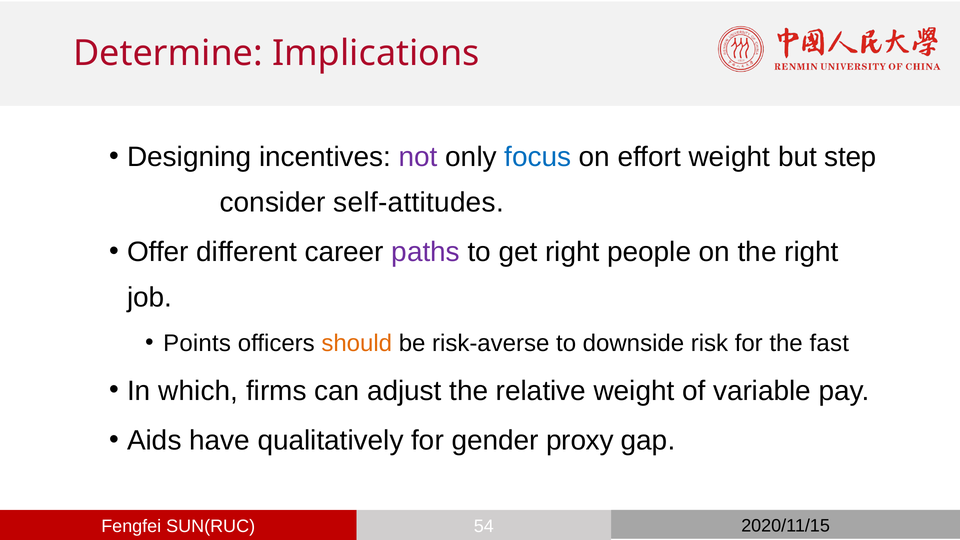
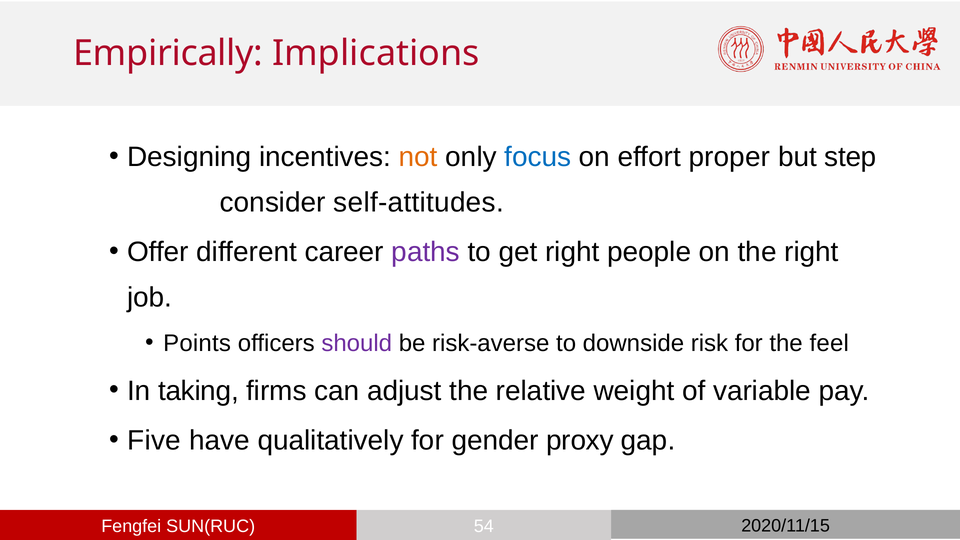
Determine: Determine -> Empirically
not colour: purple -> orange
effort weight: weight -> proper
should colour: orange -> purple
fast: fast -> feel
which: which -> taking
Aids: Aids -> Five
